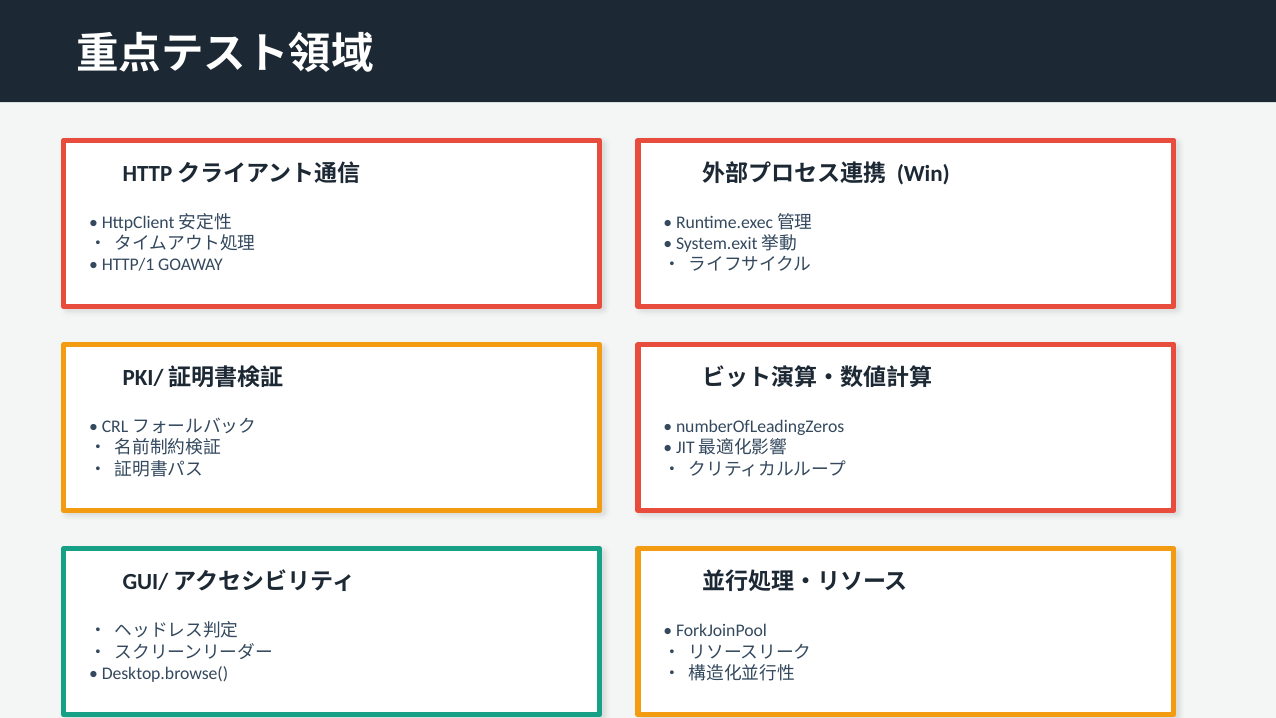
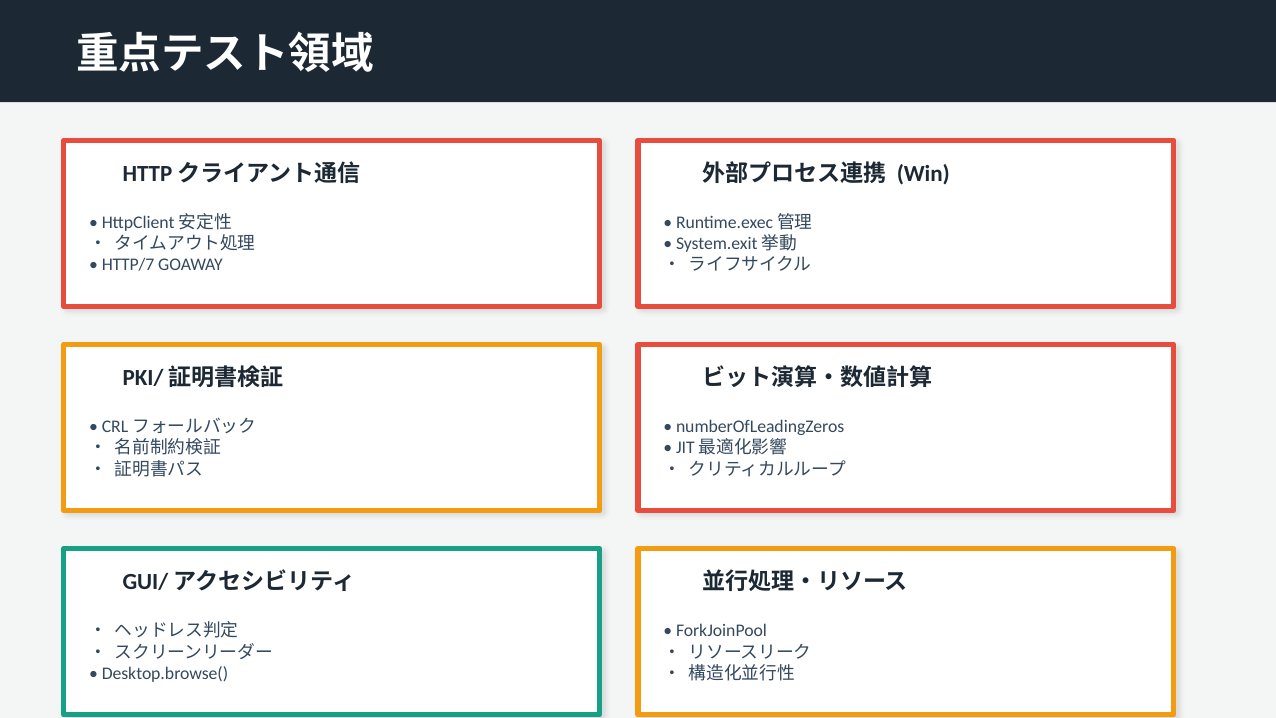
HTTP/1: HTTP/1 -> HTTP/7
